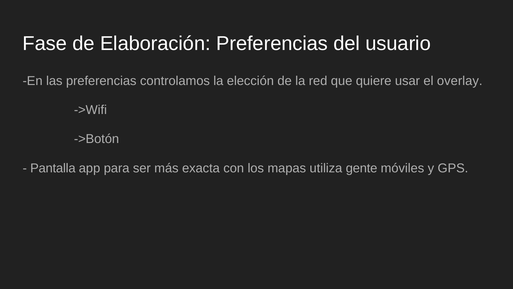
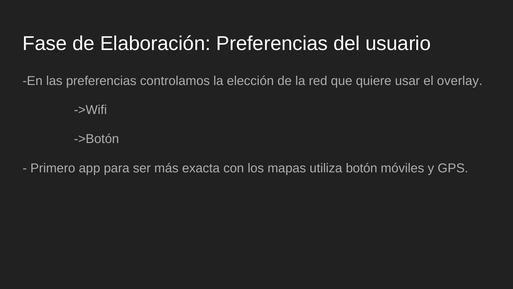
Pantalla: Pantalla -> Primero
gente: gente -> botón
